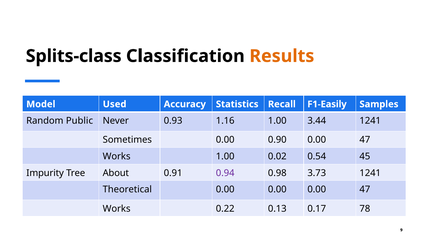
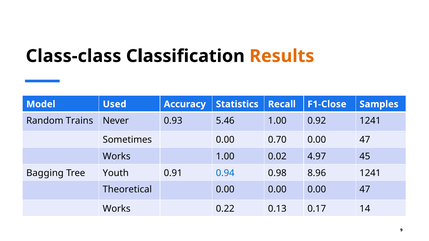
Splits-class: Splits-class -> Class-class
F1-Easily: F1-Easily -> F1-Close
Public: Public -> Trains
1.16: 1.16 -> 5.46
3.44: 3.44 -> 0.92
0.90: 0.90 -> 0.70
0.54: 0.54 -> 4.97
Impurity: Impurity -> Bagging
About: About -> Youth
0.94 colour: purple -> blue
3.73: 3.73 -> 8.96
78: 78 -> 14
